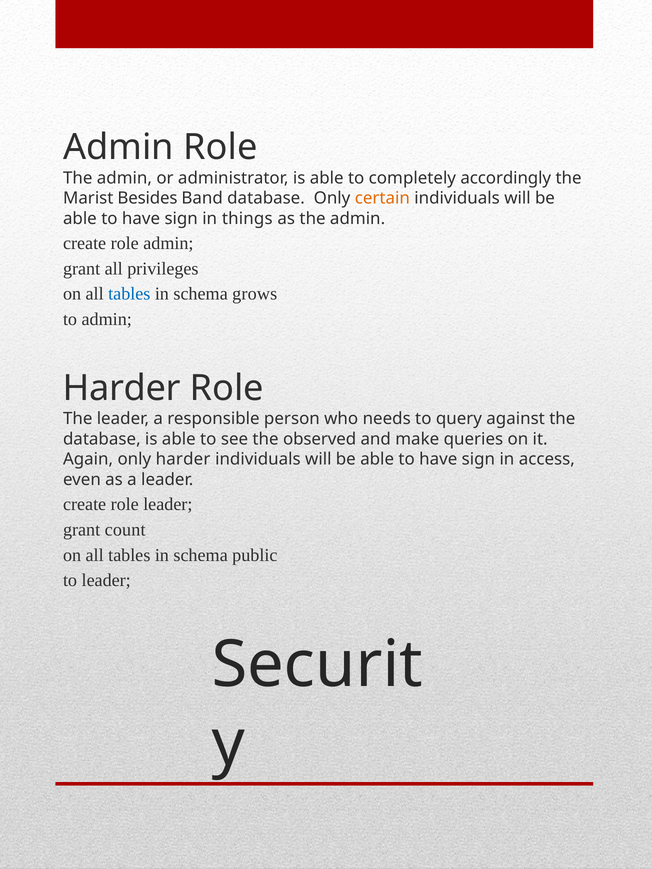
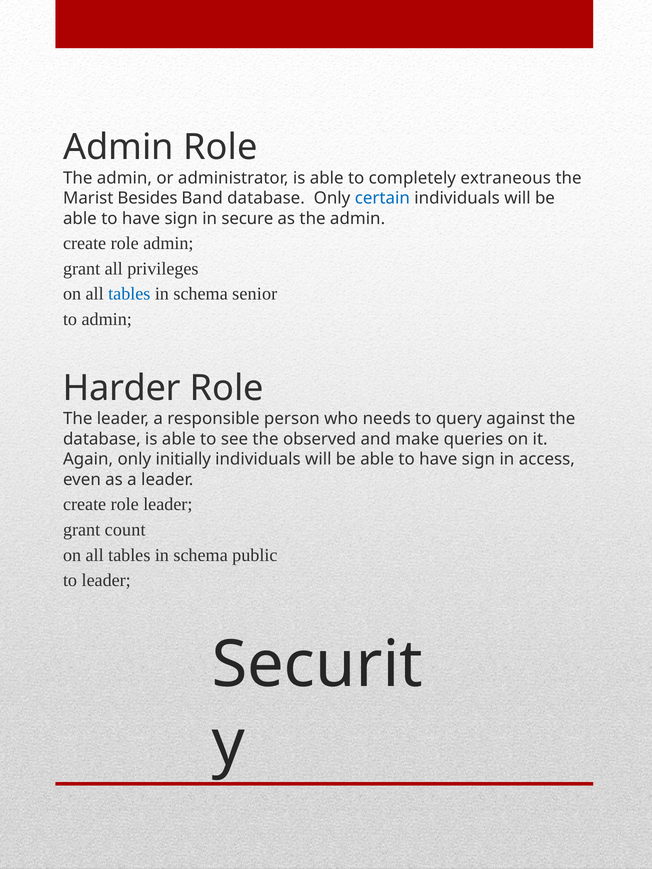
accordingly: accordingly -> extraneous
certain colour: orange -> blue
things: things -> secure
grows: grows -> senior
only harder: harder -> initially
